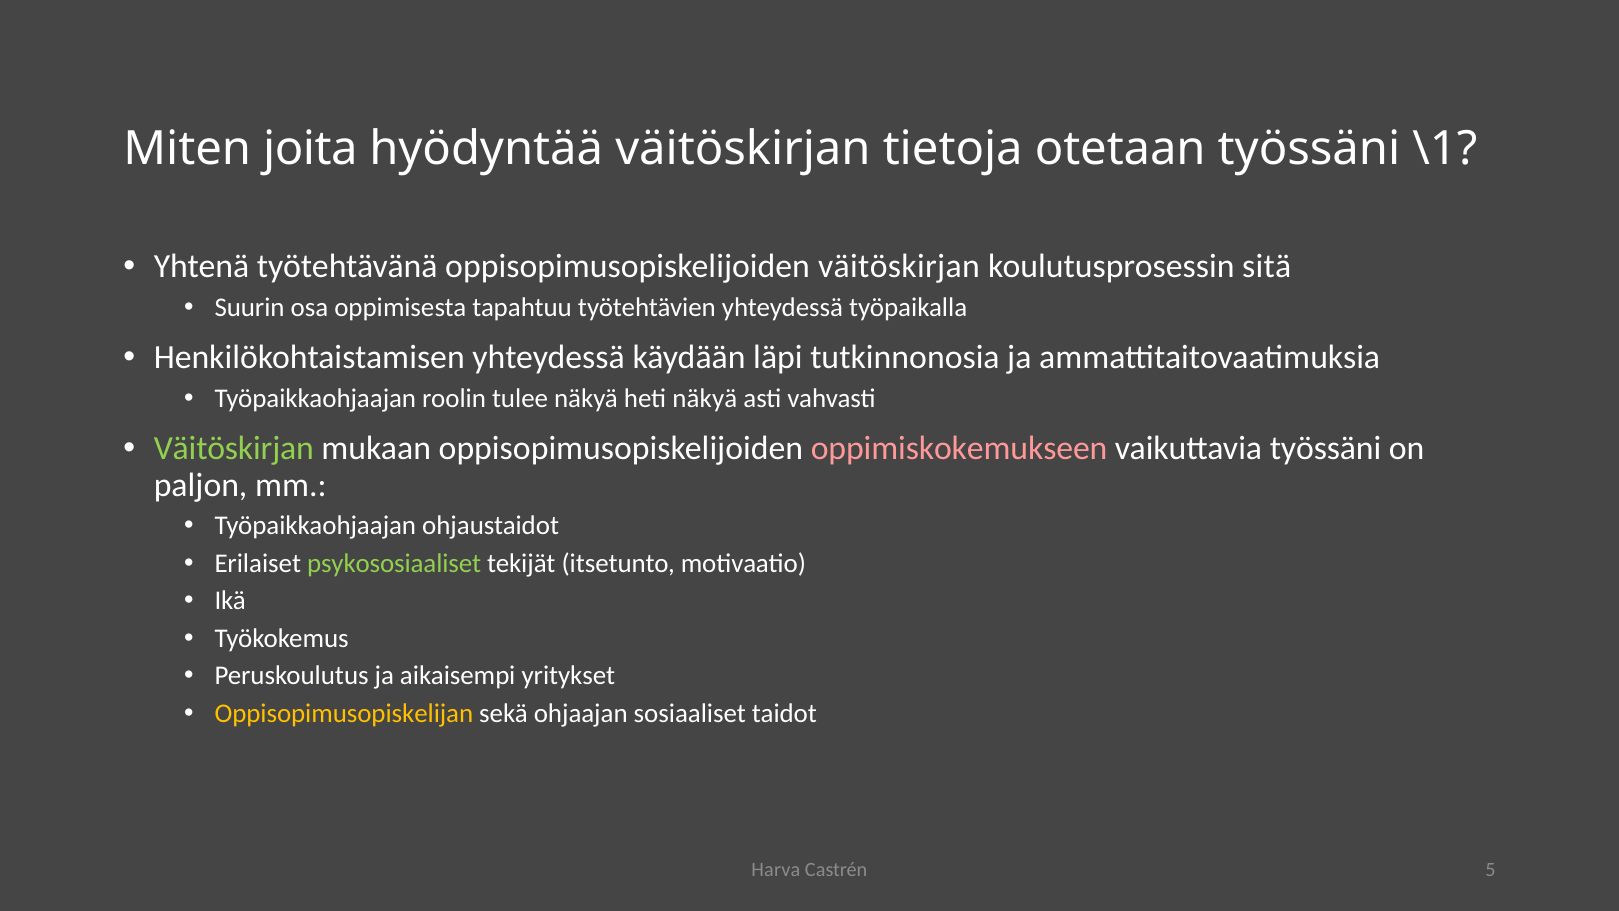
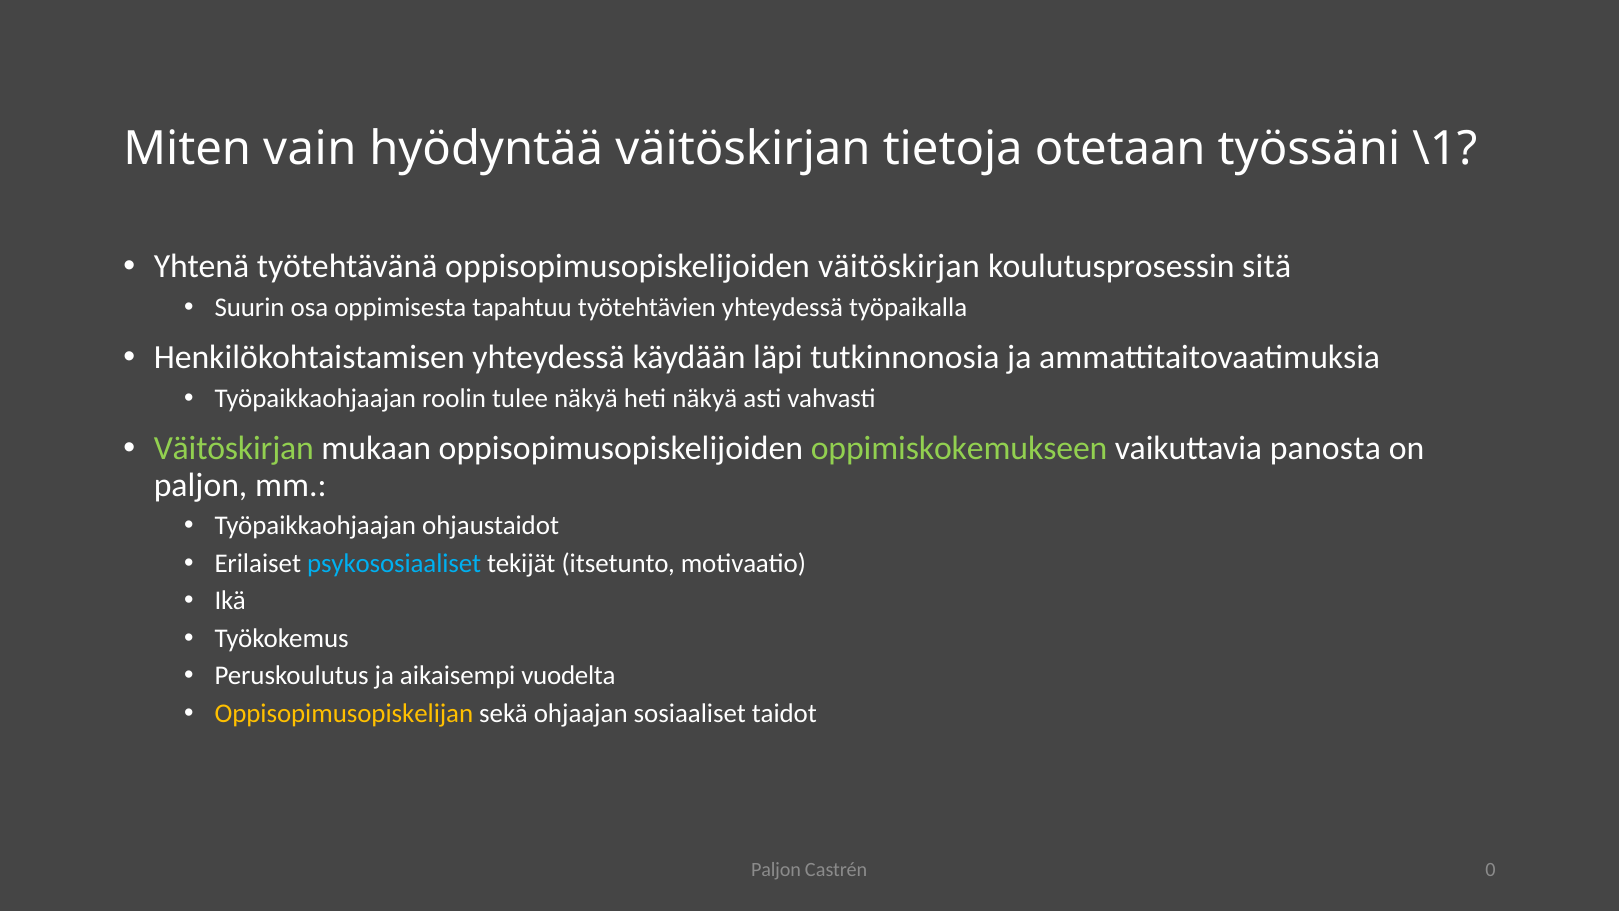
joita: joita -> vain
oppimiskokemukseen colour: pink -> light green
vaikuttavia työssäni: työssäni -> panosta
psykososiaaliset colour: light green -> light blue
yritykset: yritykset -> vuodelta
Harva at (776, 869): Harva -> Paljon
5: 5 -> 0
